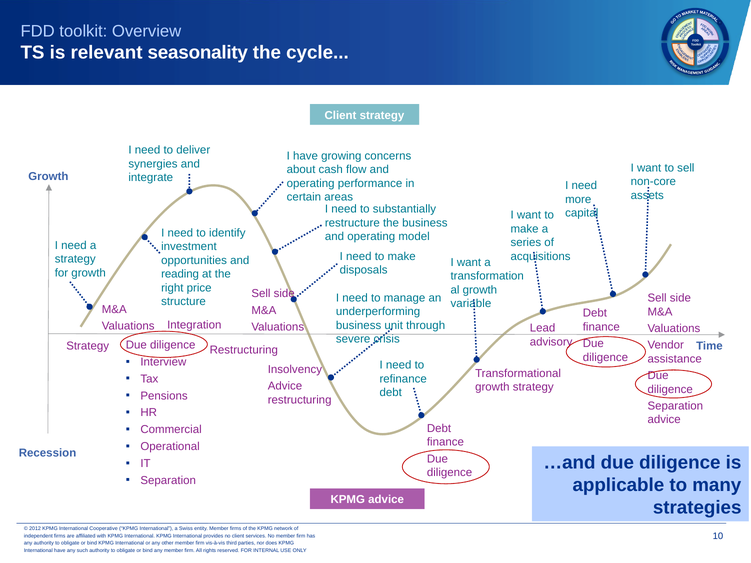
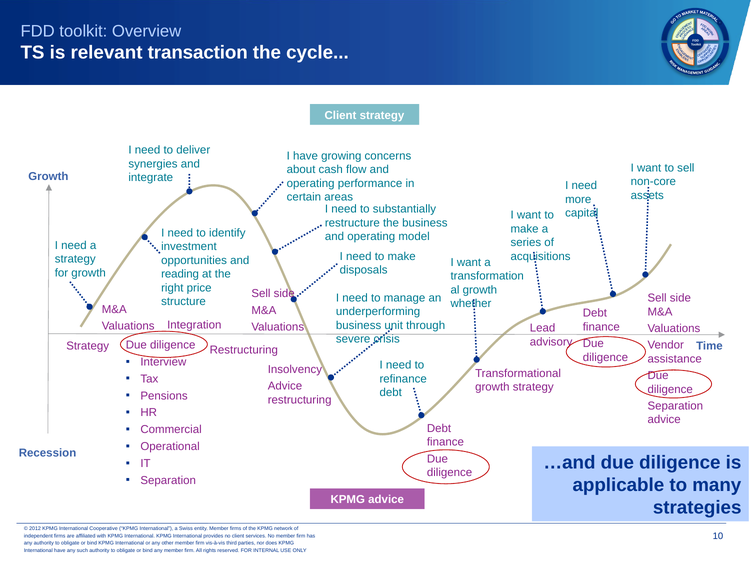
seasonality: seasonality -> transaction
variable: variable -> whether
